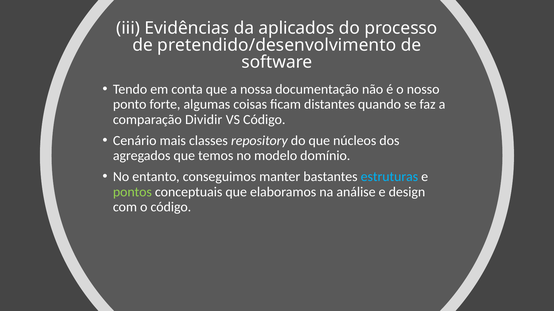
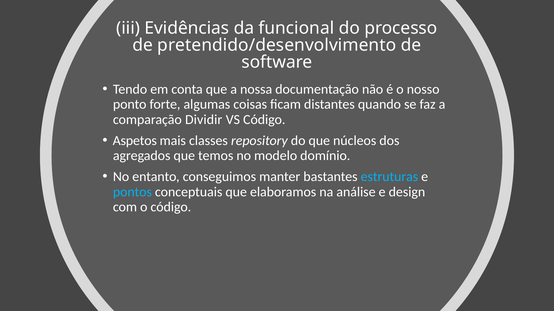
aplicados: aplicados -> funcional
Cenário: Cenário -> Aspetos
pontos colour: light green -> light blue
